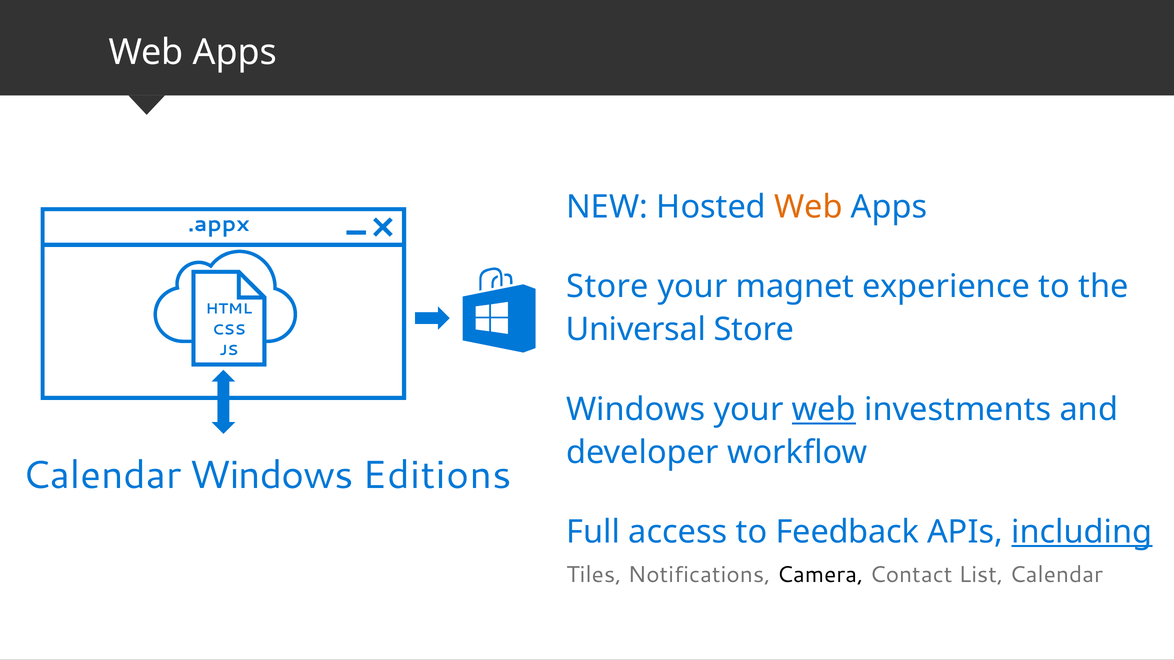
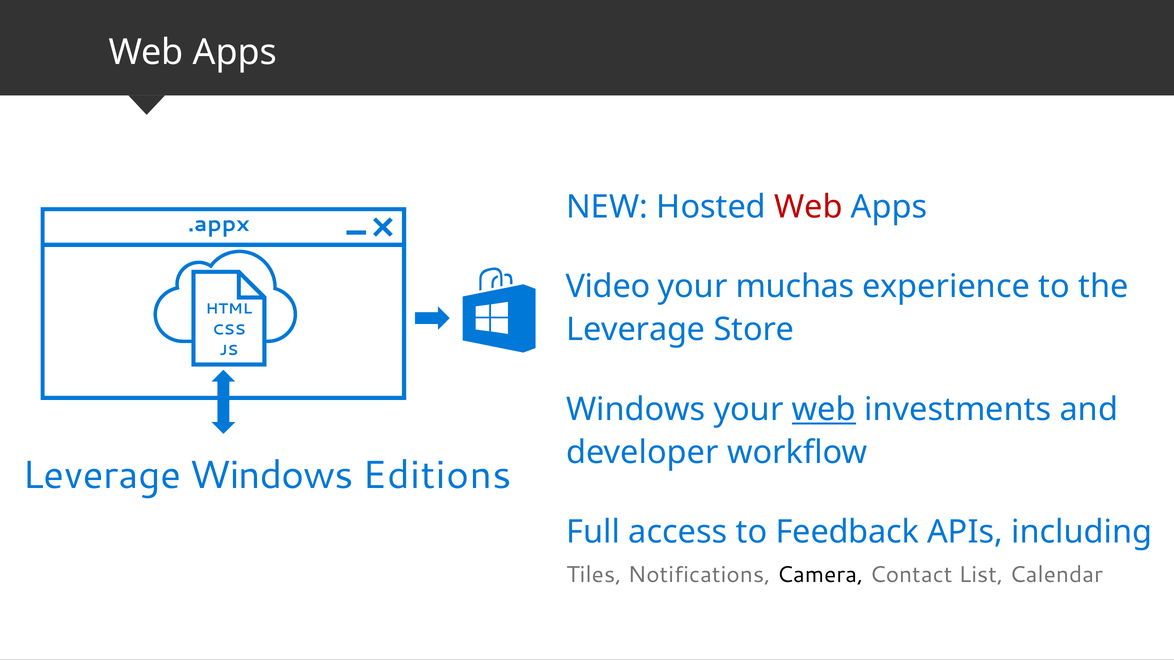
Web at (808, 207) colour: orange -> red
Store at (608, 287): Store -> Video
magnet: magnet -> muchas
Universal at (636, 330): Universal -> Leverage
Calendar at (102, 476): Calendar -> Leverage
including underline: present -> none
